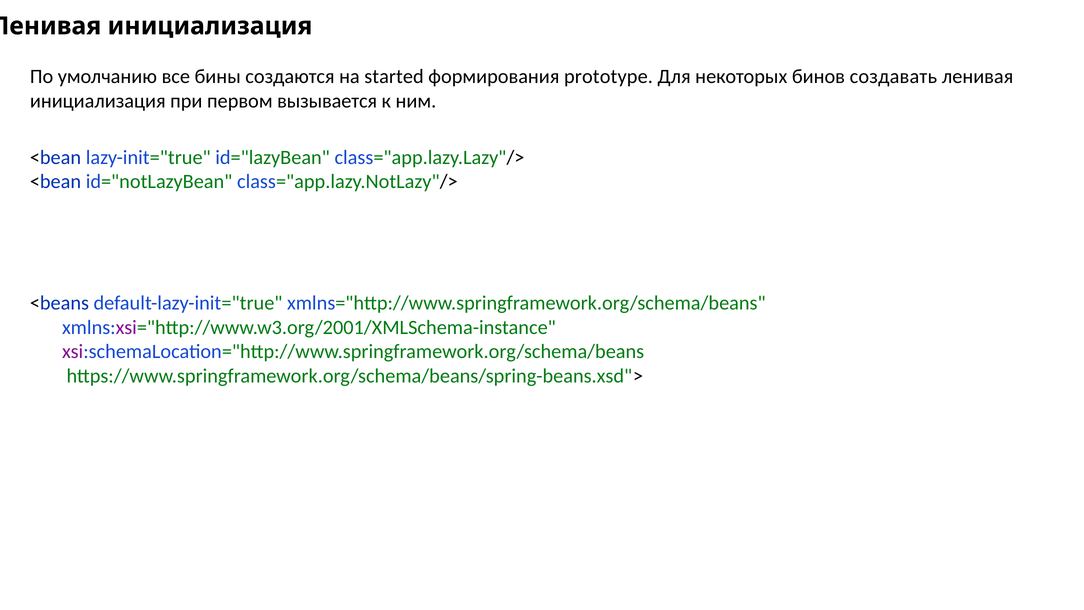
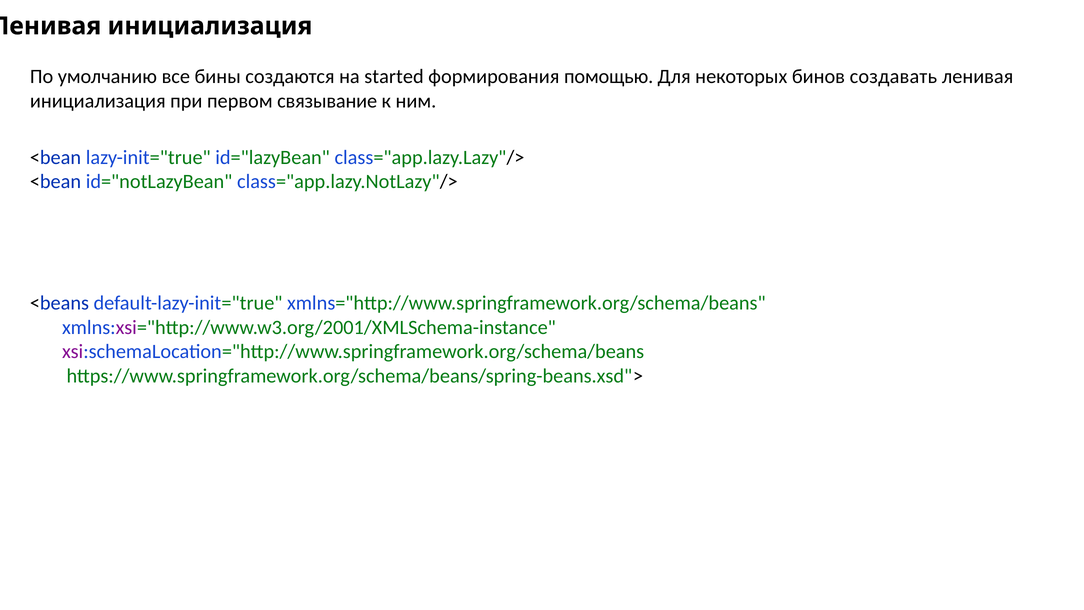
prototype: prototype -> помощью
вызывается: вызывается -> связывание
